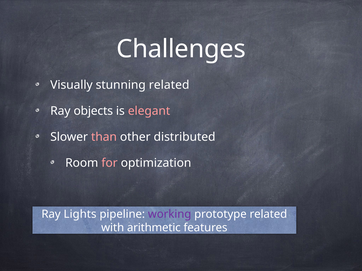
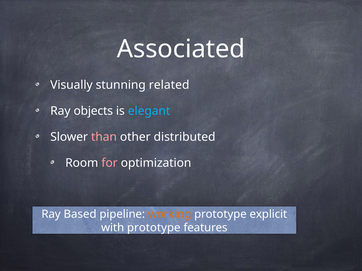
Challenges: Challenges -> Associated
elegant colour: pink -> light blue
Lights: Lights -> Based
working colour: purple -> orange
prototype related: related -> explicit
with arithmetic: arithmetic -> prototype
